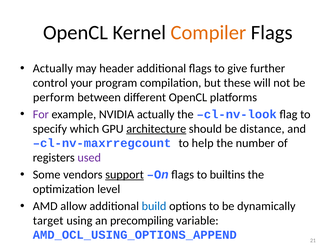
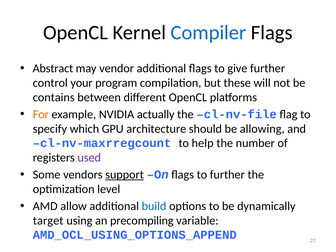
Compiler colour: orange -> blue
Actually at (53, 68): Actually -> Abstract
header: header -> vendor
perform: perform -> contains
For colour: purple -> orange
cl-nv-look: cl-nv-look -> cl-nv-file
architecture underline: present -> none
distance: distance -> allowing
to builtins: builtins -> further
